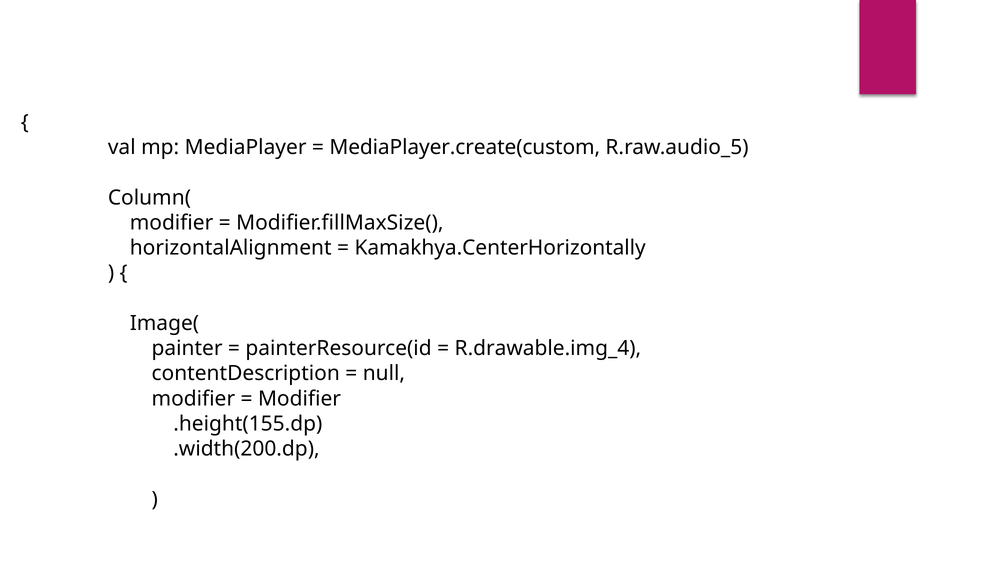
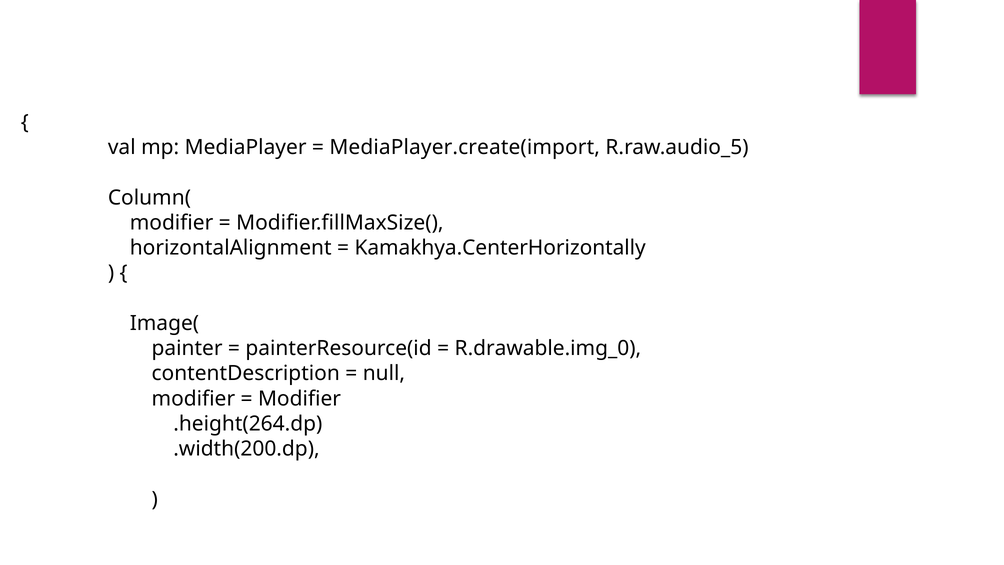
MediaPlayer.create(custom: MediaPlayer.create(custom -> MediaPlayer.create(import
R.drawable.img_4: R.drawable.img_4 -> R.drawable.img_0
.height(155.dp: .height(155.dp -> .height(264.dp
